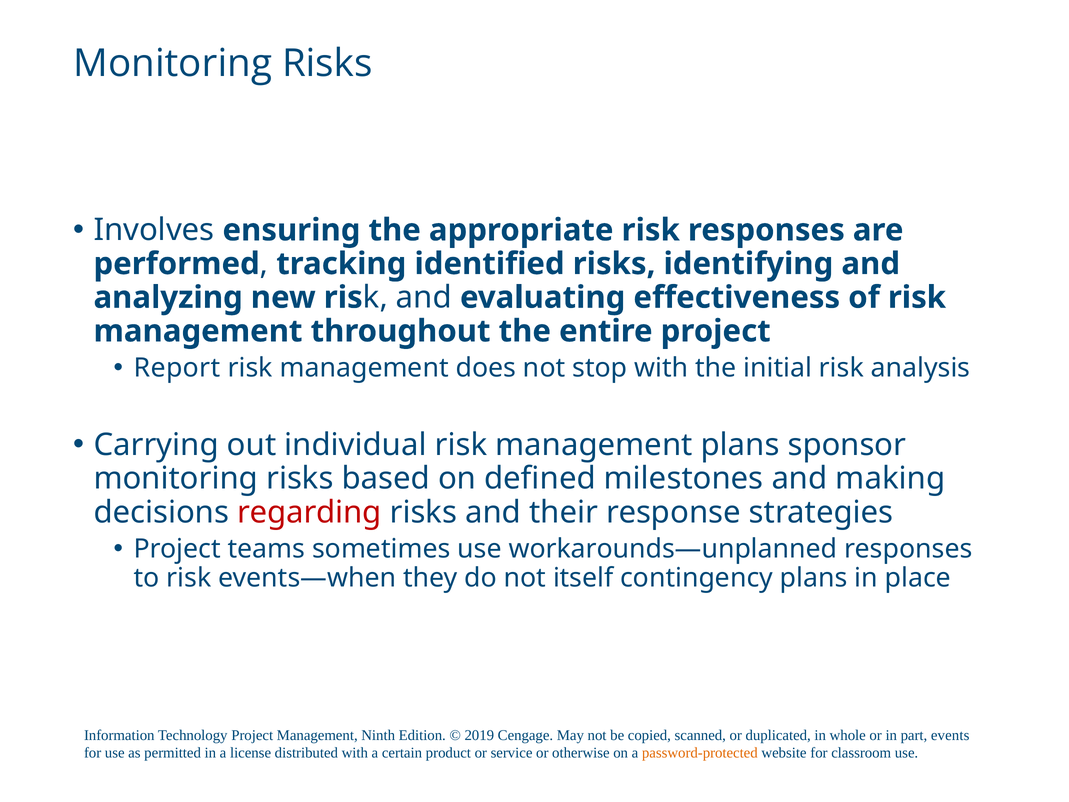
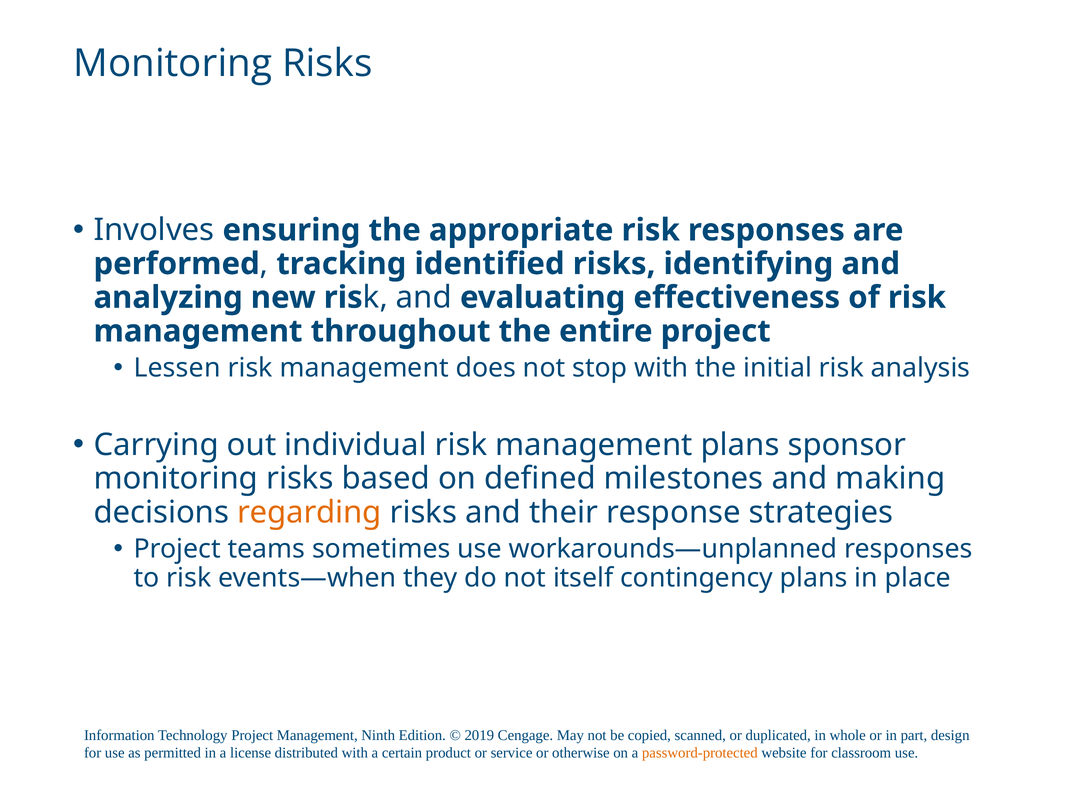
Report: Report -> Lessen
regarding colour: red -> orange
events: events -> design
